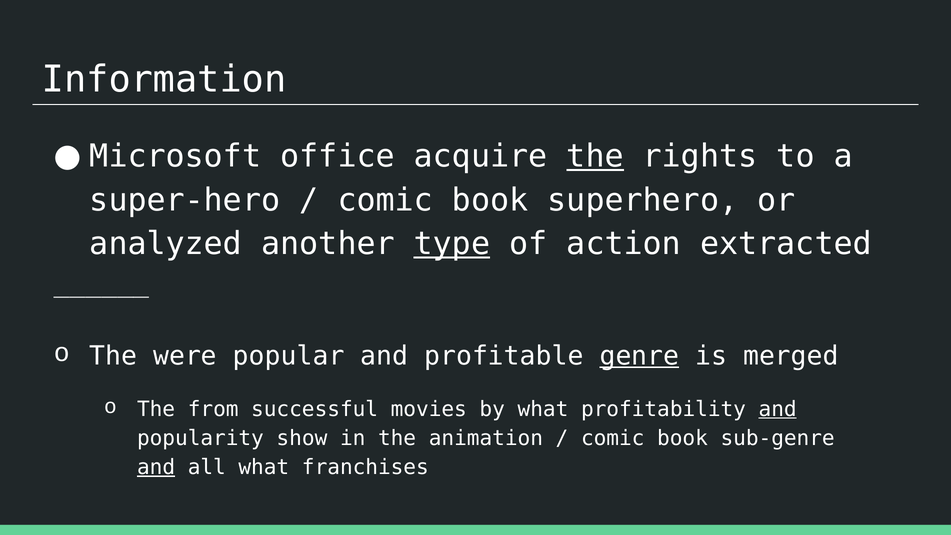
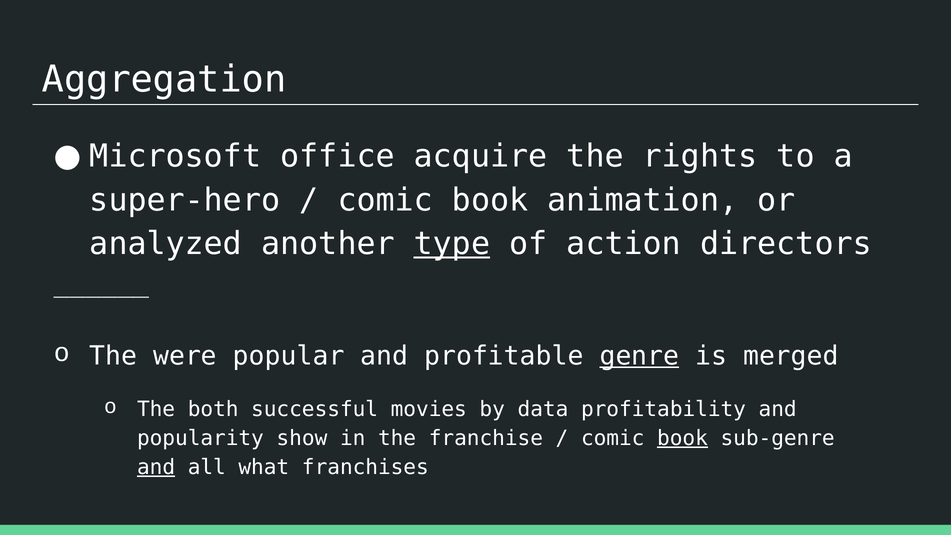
Information: Information -> Aggregation
the at (595, 156) underline: present -> none
superhero: superhero -> animation
extracted: extracted -> directors
from: from -> both
by what: what -> data
and at (778, 409) underline: present -> none
animation: animation -> franchise
book at (682, 438) underline: none -> present
